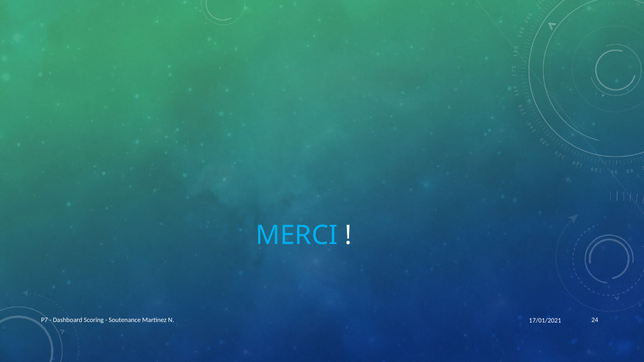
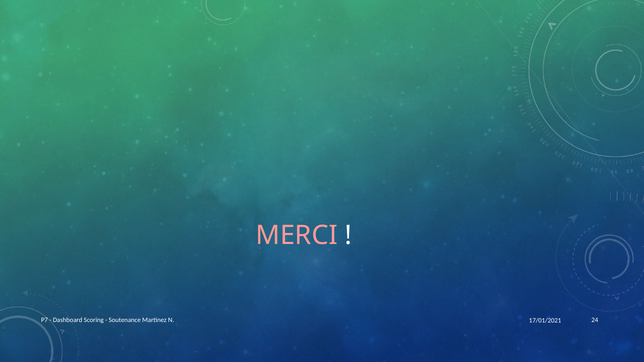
MERCI colour: light blue -> pink
